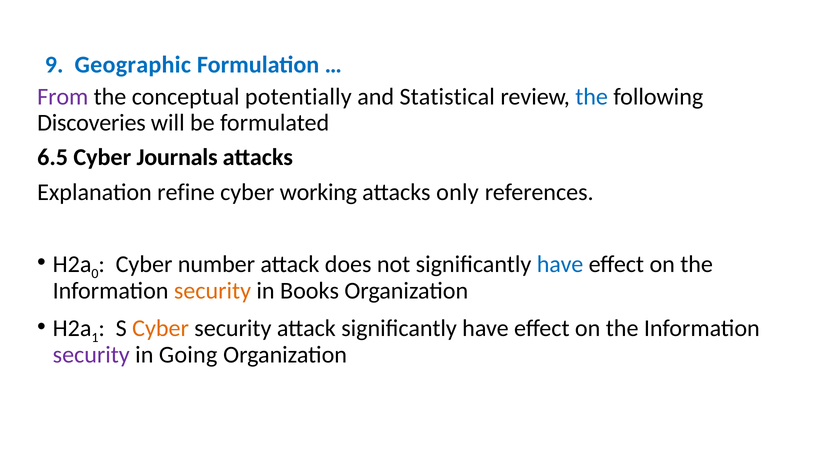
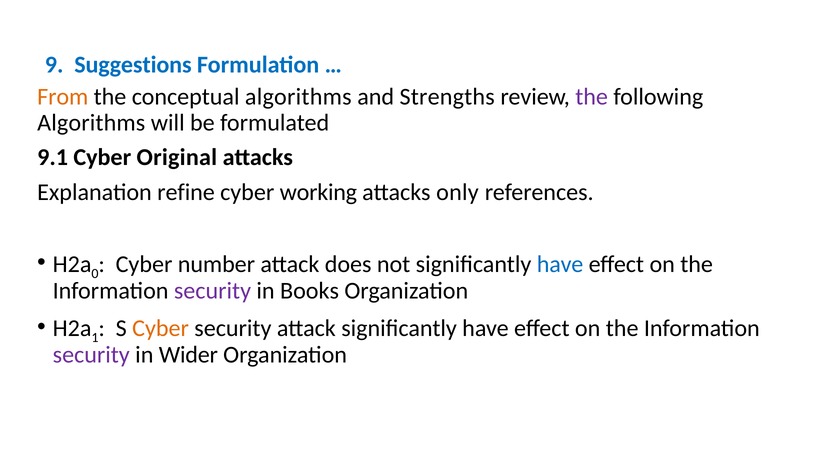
Geographic: Geographic -> Suggestions
From colour: purple -> orange
conceptual potentially: potentially -> algorithms
Statistical: Statistical -> Strengths
the at (592, 97) colour: blue -> purple
Discoveries at (91, 123): Discoveries -> Algorithms
6.5: 6.5 -> 9.1
Journals: Journals -> Original
security at (212, 291) colour: orange -> purple
Going: Going -> Wider
